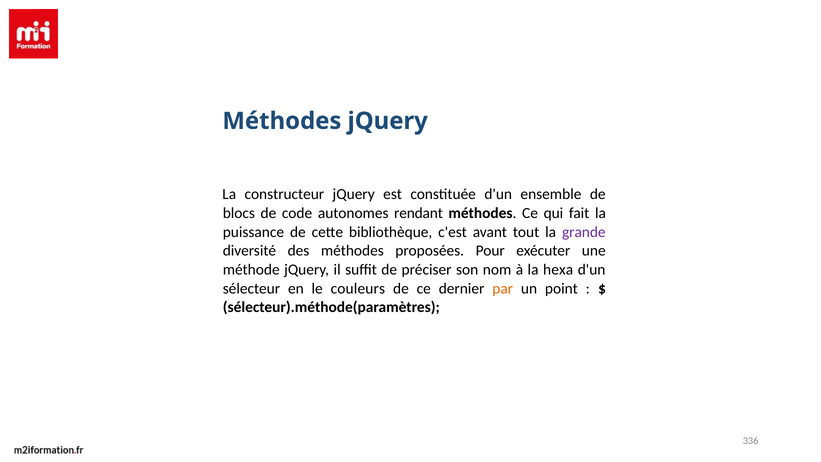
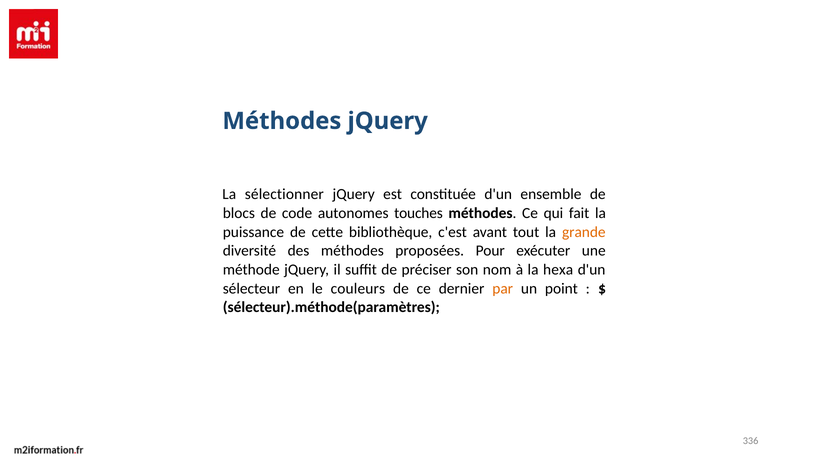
constructeur: constructeur -> sélectionner
rendant: rendant -> touches
grande colour: purple -> orange
